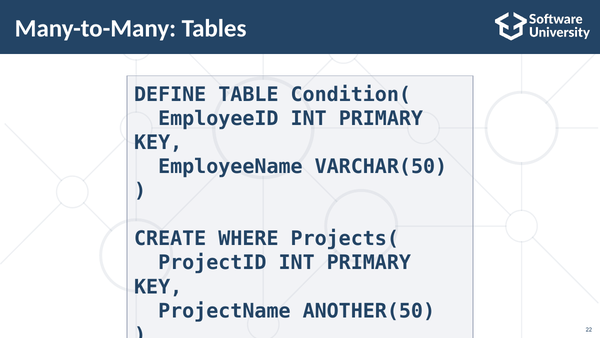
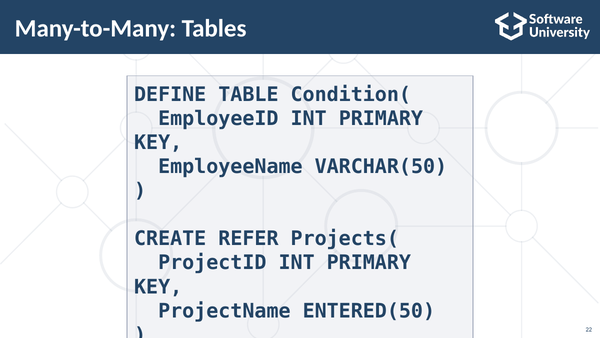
WHERE: WHERE -> REFER
ANOTHER(50: ANOTHER(50 -> ENTERED(50
